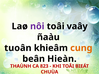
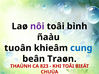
vaây: vaây -> bình
cung colour: orange -> blue
Hieàn: Hieàn -> Traøn
